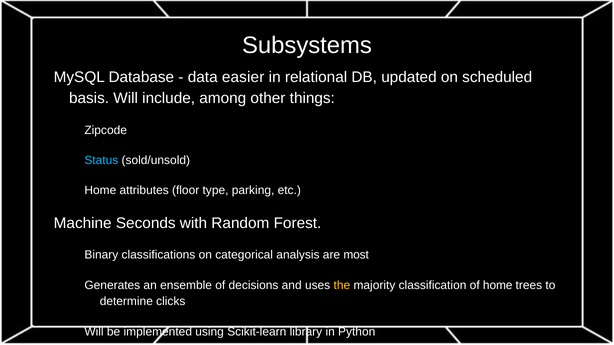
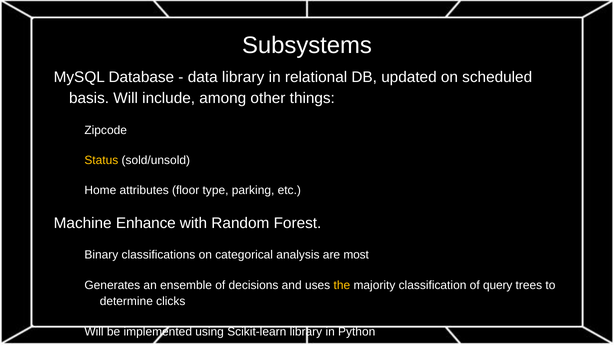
data easier: easier -> library
Status colour: light blue -> yellow
Seconds: Seconds -> Enhance
of home: home -> query
